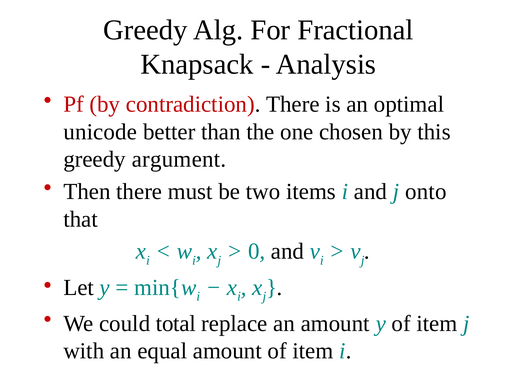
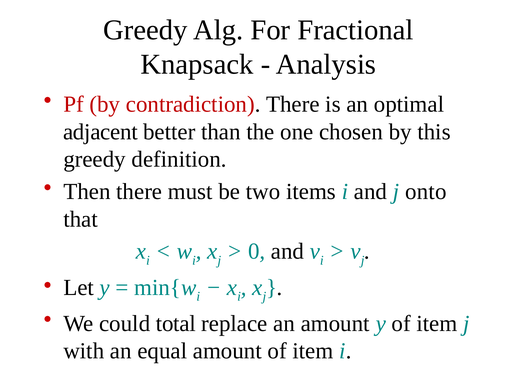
unicode: unicode -> adjacent
argument: argument -> definition
